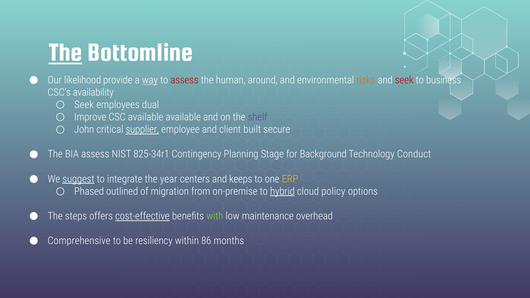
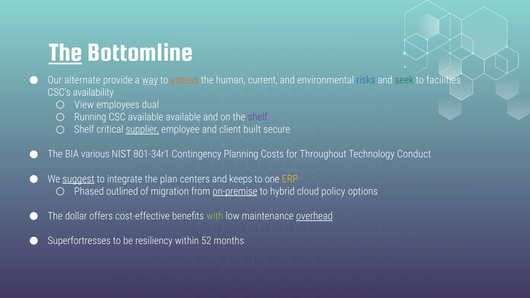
likelihood: likelihood -> alternate
assess at (184, 80) colour: red -> orange
around: around -> current
risks colour: orange -> blue
seek at (404, 80) colour: red -> green
business: business -> facilities
Seek at (84, 105): Seek -> View
Improve: Improve -> Running
John at (84, 130): John -> Shelf
BIA assess: assess -> various
825-34r1: 825-34r1 -> 801-34r1
Stage: Stage -> Costs
Background: Background -> Throughout
year: year -> plan
on-premise underline: none -> present
hybrid underline: present -> none
steps: steps -> dollar
cost-effective underline: present -> none
overhead underline: none -> present
Comprehensive: Comprehensive -> Superfortresses
86: 86 -> 52
